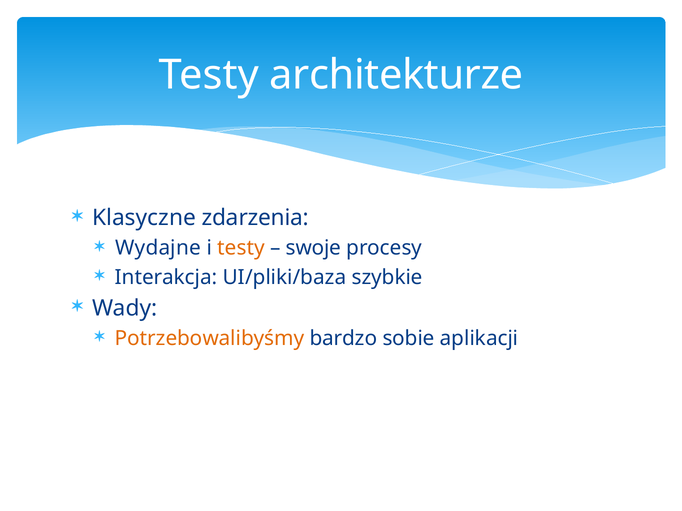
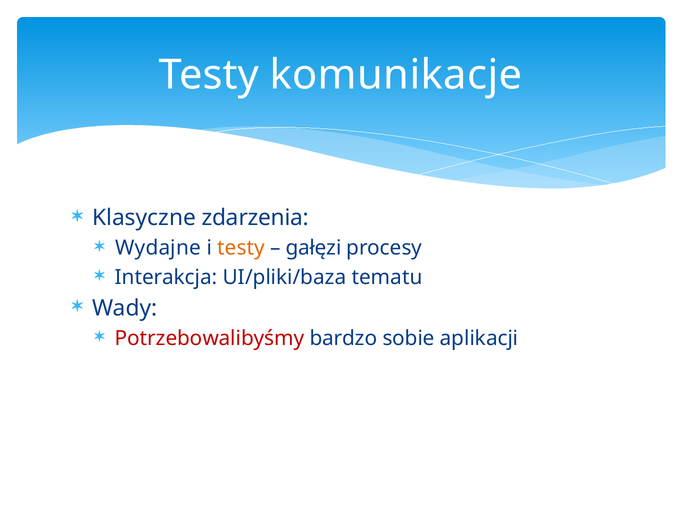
architekturze: architekturze -> komunikacje
swoje: swoje -> gałęzi
szybkie: szybkie -> tematu
Potrzebowalibyśmy colour: orange -> red
